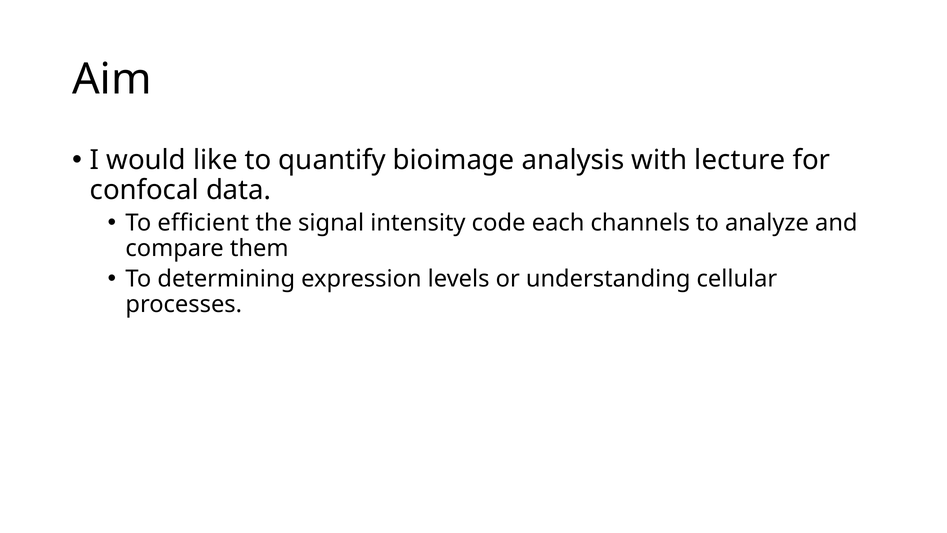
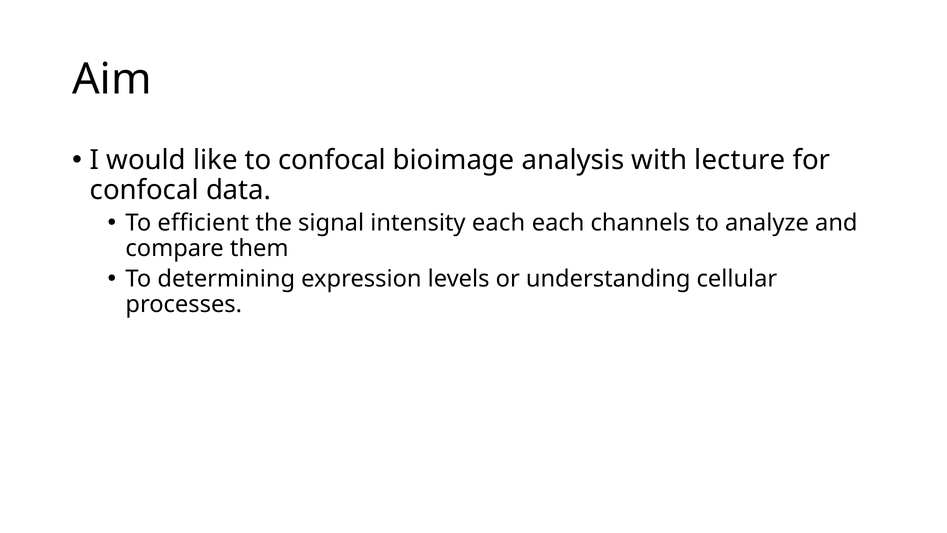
to quantify: quantify -> confocal
intensity code: code -> each
